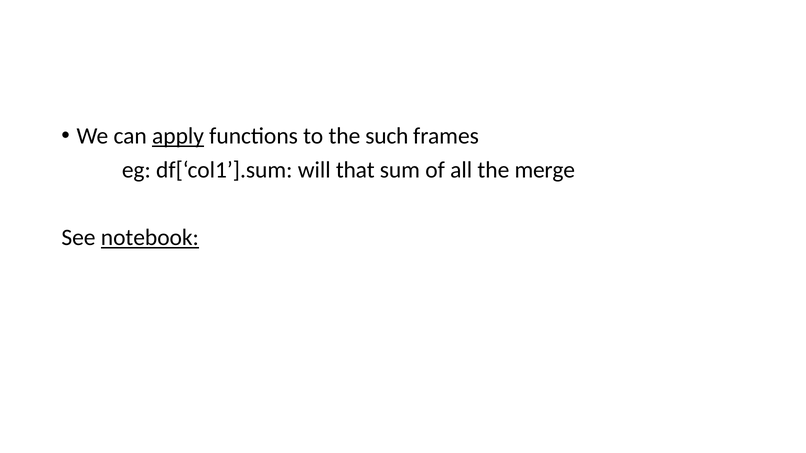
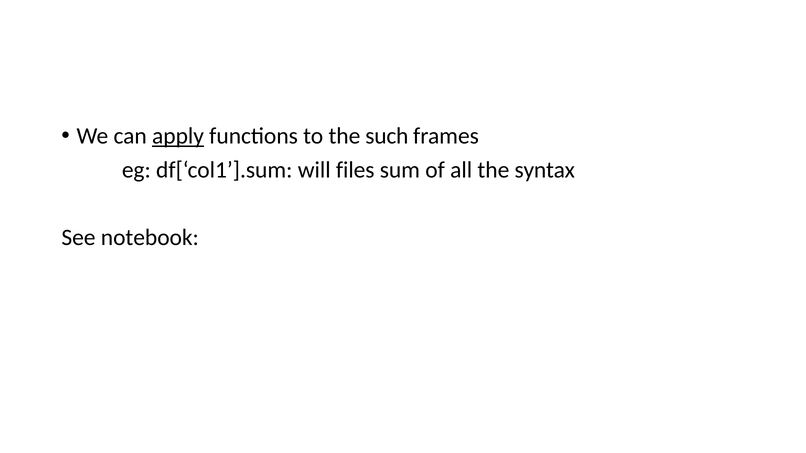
that: that -> files
merge: merge -> syntax
notebook underline: present -> none
